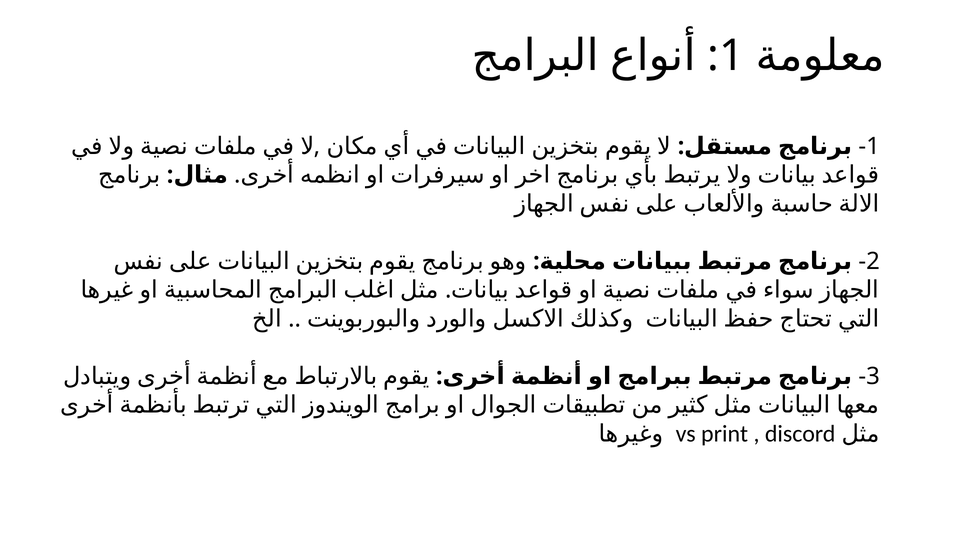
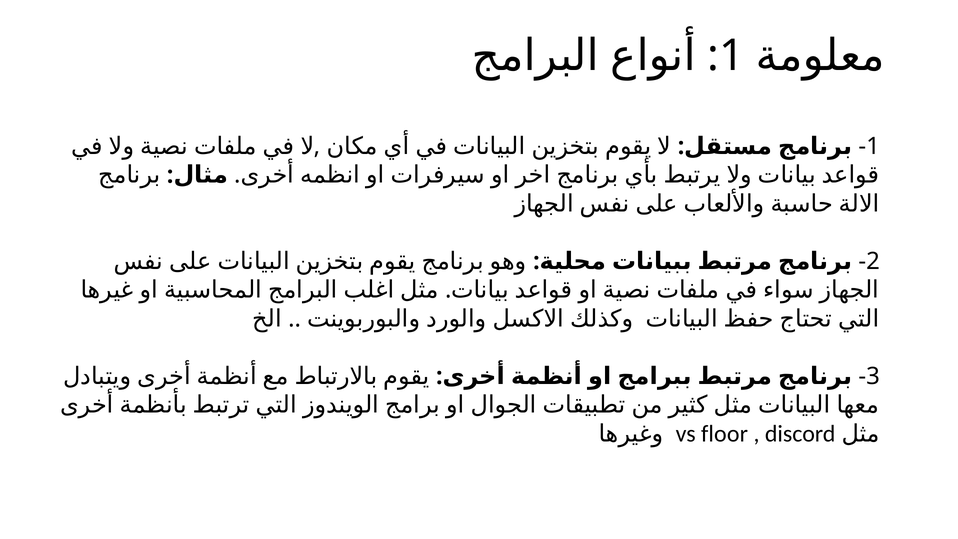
print: print -> floor
